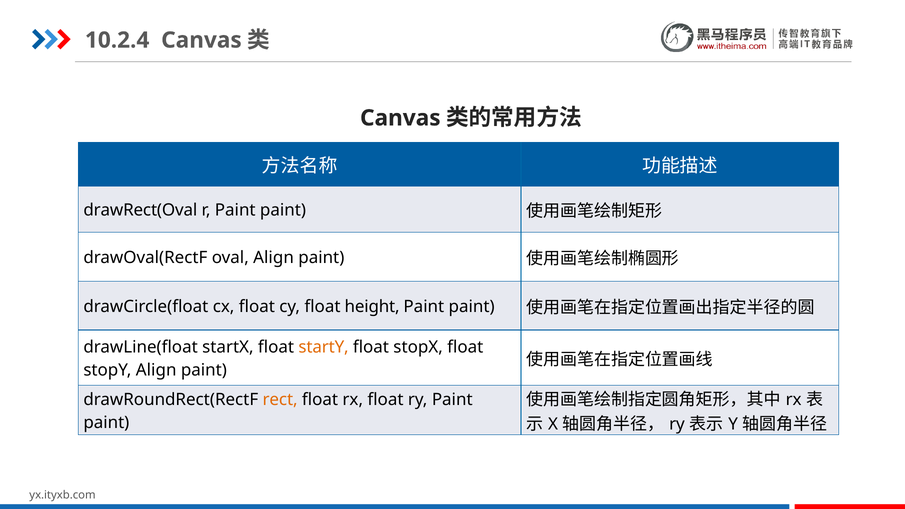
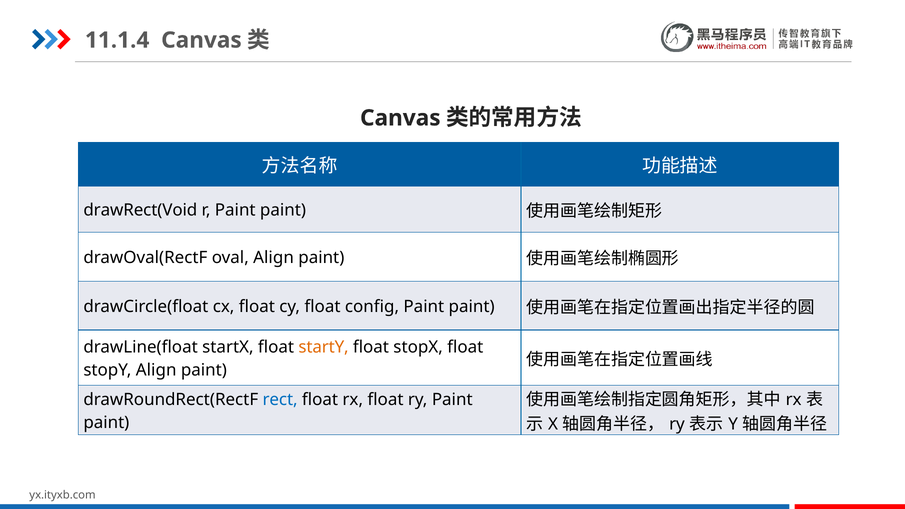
10.2.4: 10.2.4 -> 11.1.4
drawRect(Oval: drawRect(Oval -> drawRect(Void
height: height -> config
rect colour: orange -> blue
